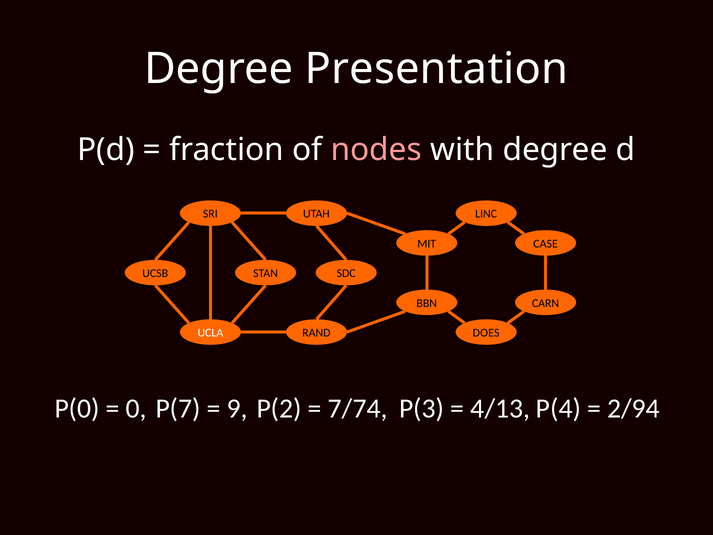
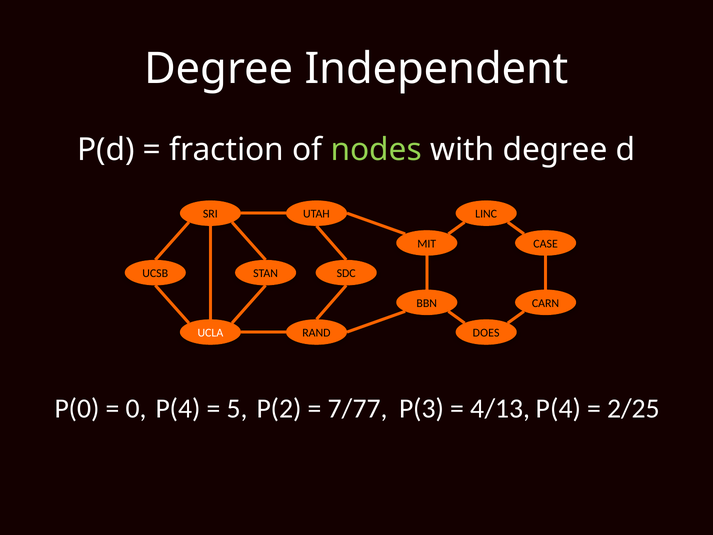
Presentation: Presentation -> Independent
nodes colour: pink -> light green
P(7: P(7 -> P(4
9: 9 -> 5
7/74: 7/74 -> 7/77
2/94: 2/94 -> 2/25
